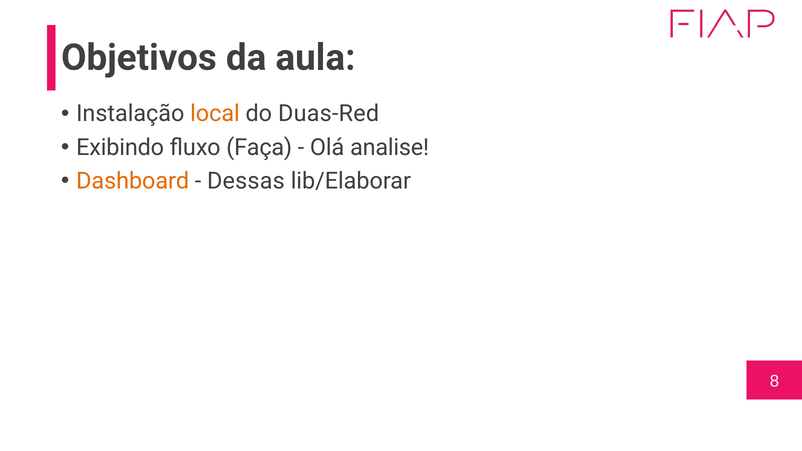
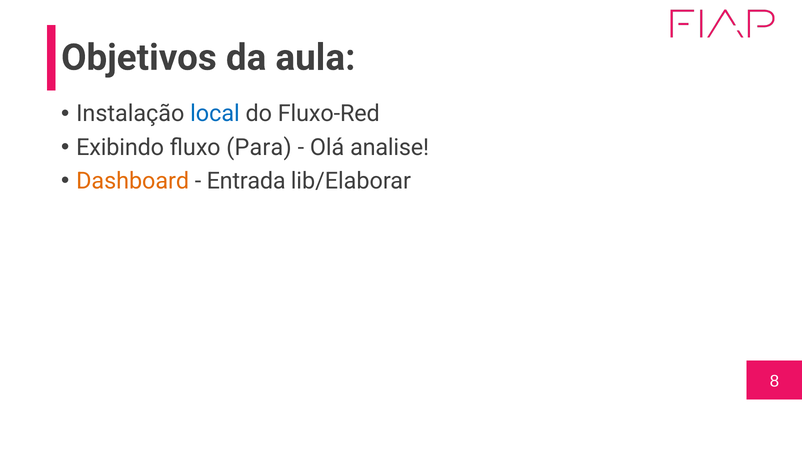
local colour: orange -> blue
Duas-Red: Duas-Red -> Fluxo-Red
Faça: Faça -> Para
Dessas: Dessas -> Entrada
